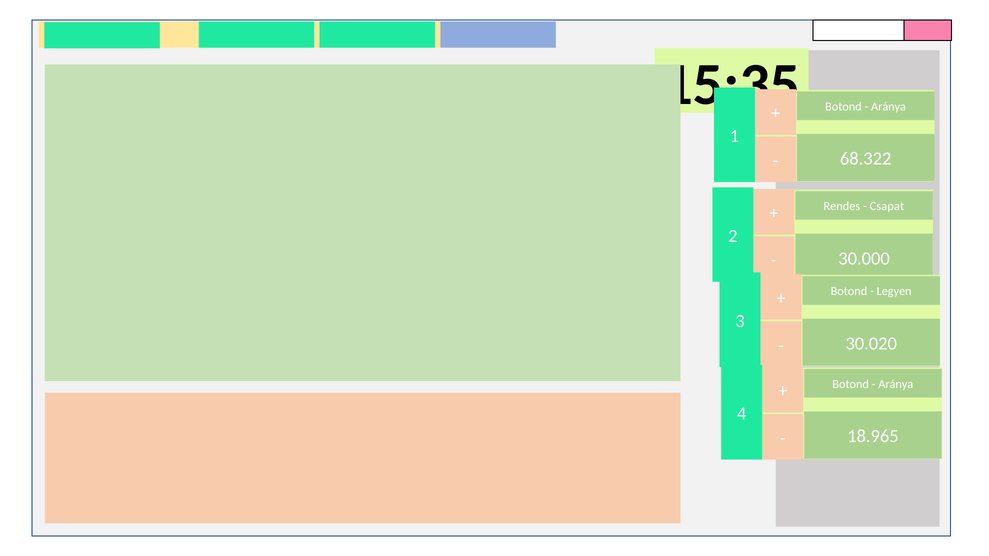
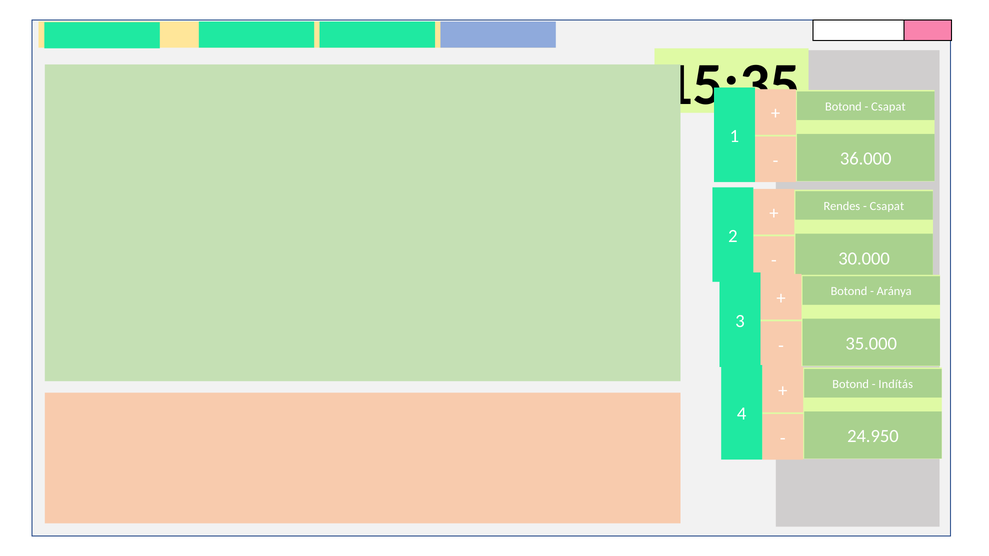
Aránya at (889, 107): Aránya -> Csapat
68.322: 68.322 -> 36.000
Legyen: Legyen -> Aránya
30.020: 30.020 -> 35.000
Aránya at (896, 384): Aránya -> Indítás
18.965: 18.965 -> 24.950
